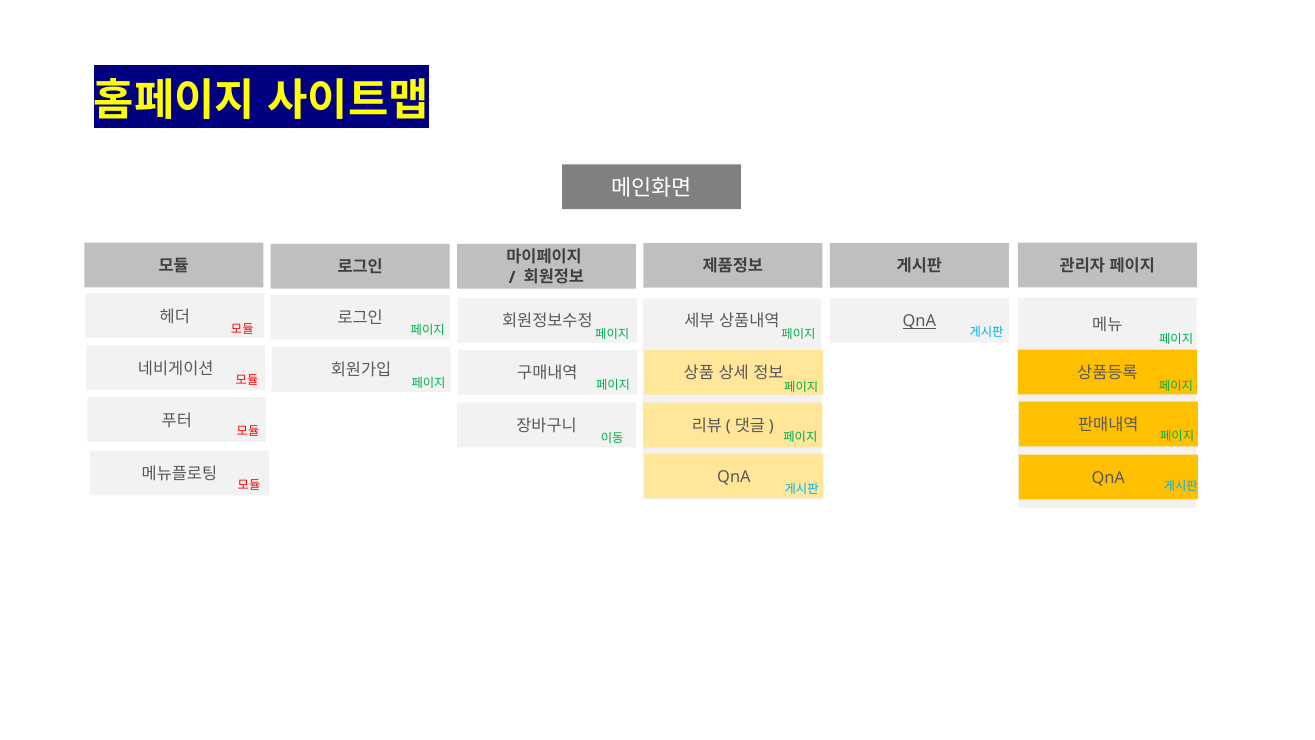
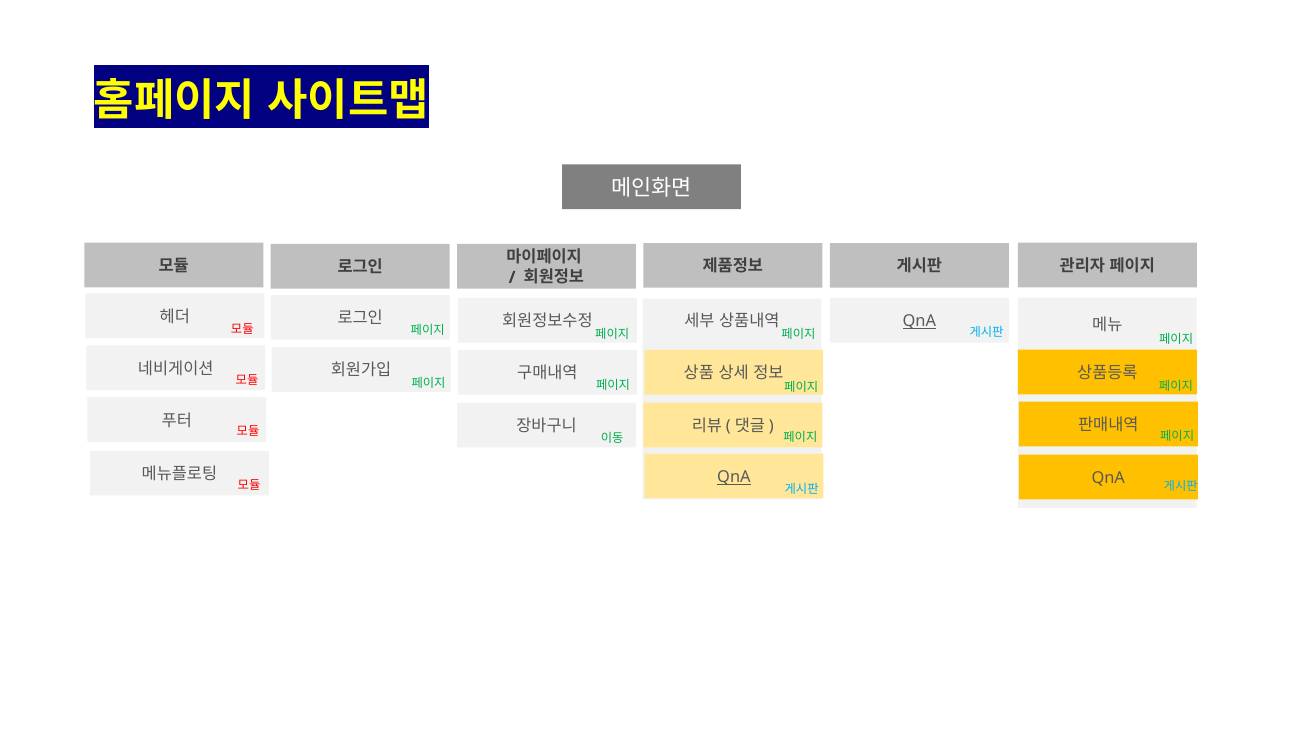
QnA at (734, 477) underline: none -> present
